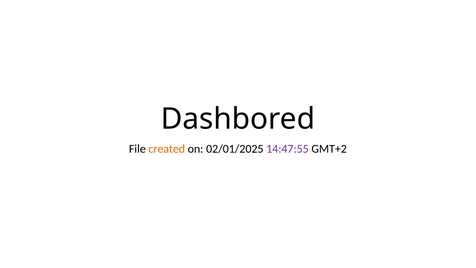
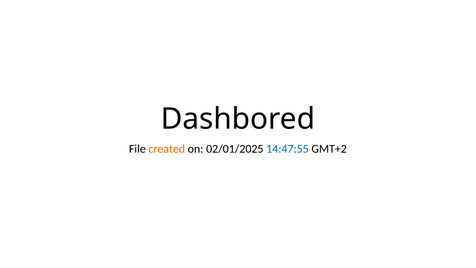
14:47:55 colour: purple -> blue
